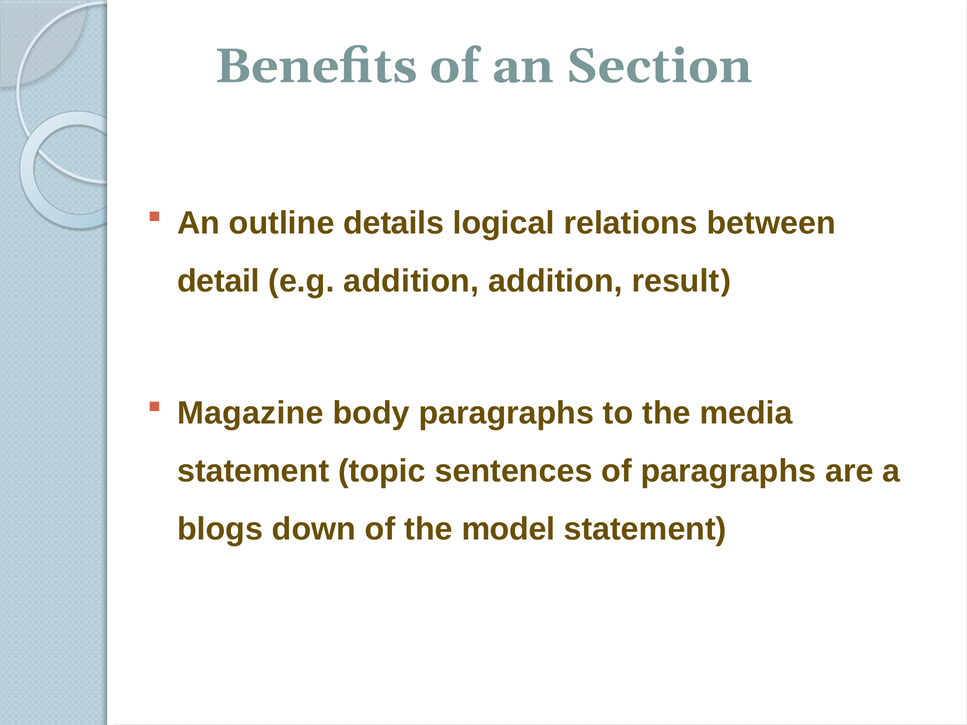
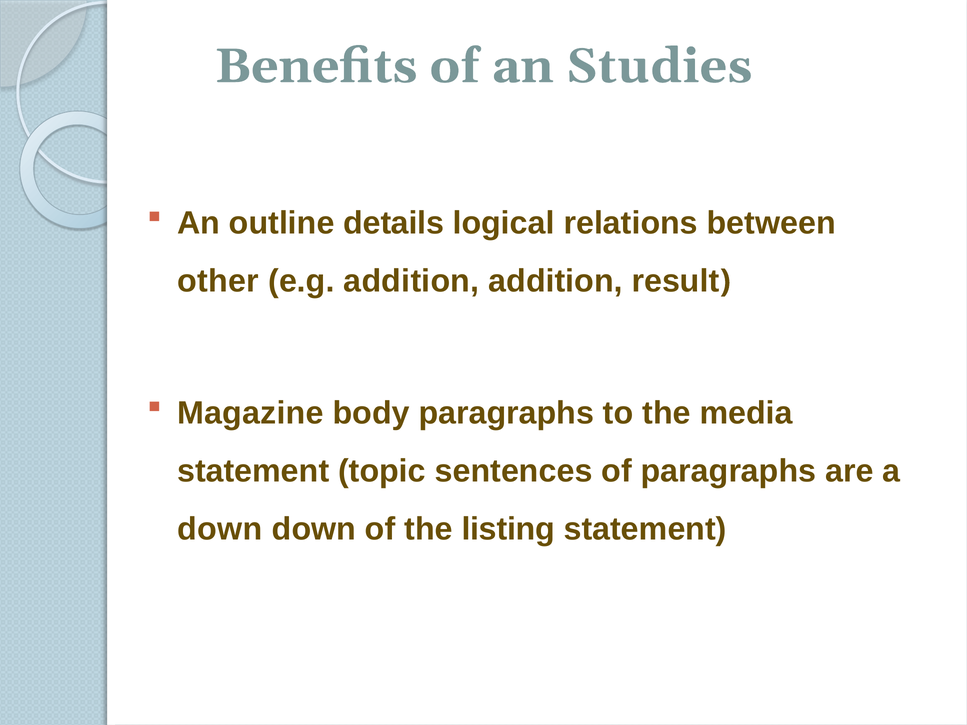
Section: Section -> Studies
detail: detail -> other
blogs at (220, 529): blogs -> down
model: model -> listing
